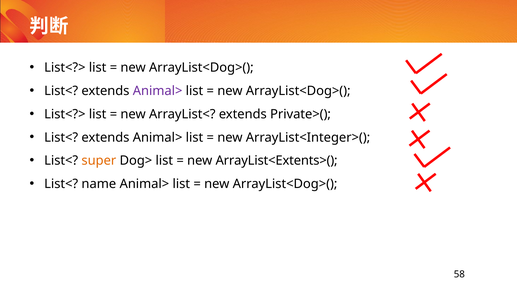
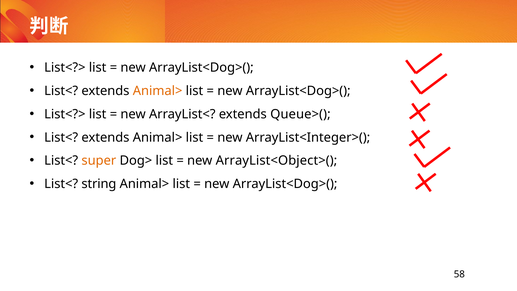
Animal> at (158, 91) colour: purple -> orange
Private>(: Private>( -> Queue>(
ArrayList<Extents>(: ArrayList<Extents>( -> ArrayList<Object>(
name: name -> string
